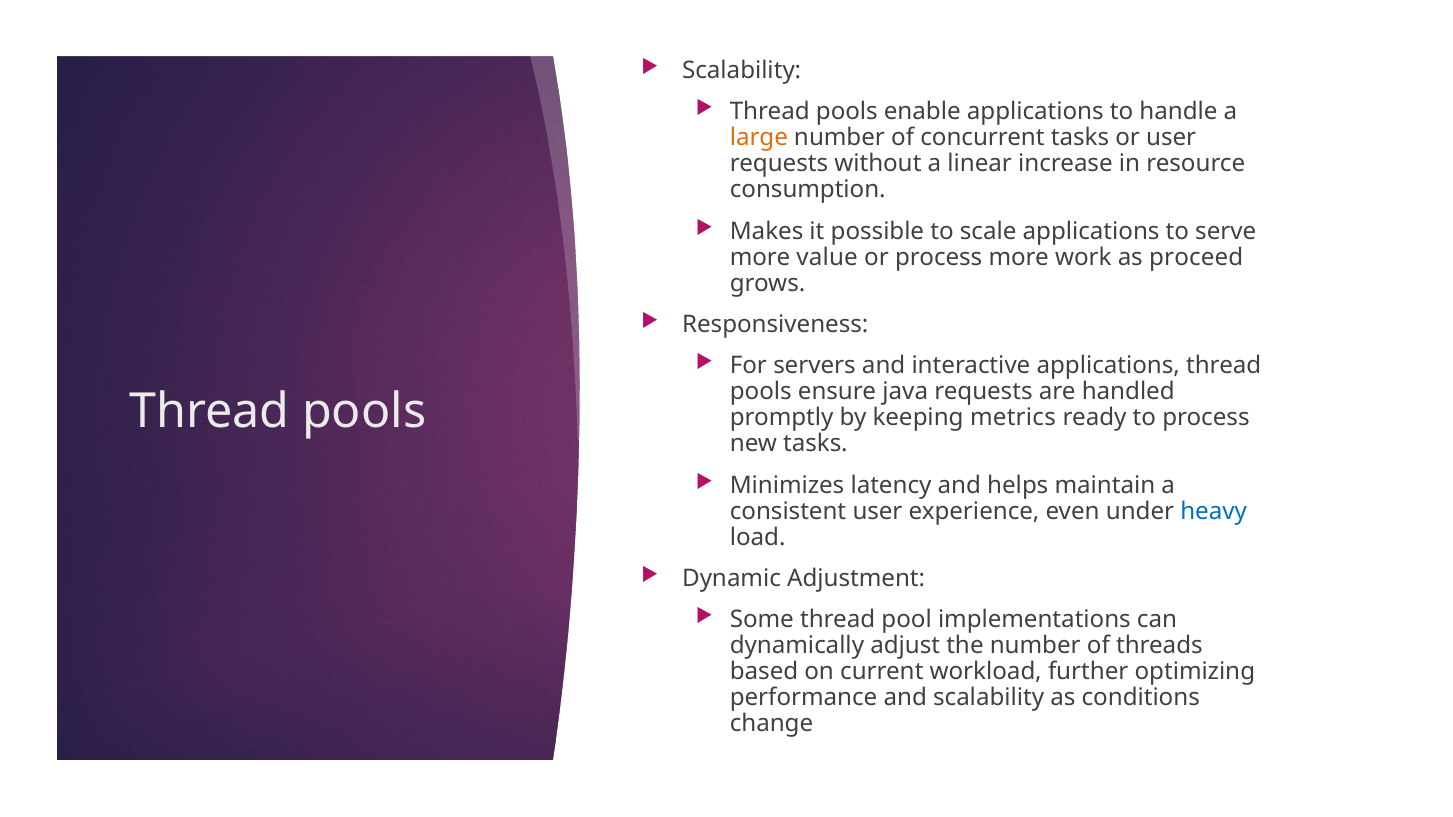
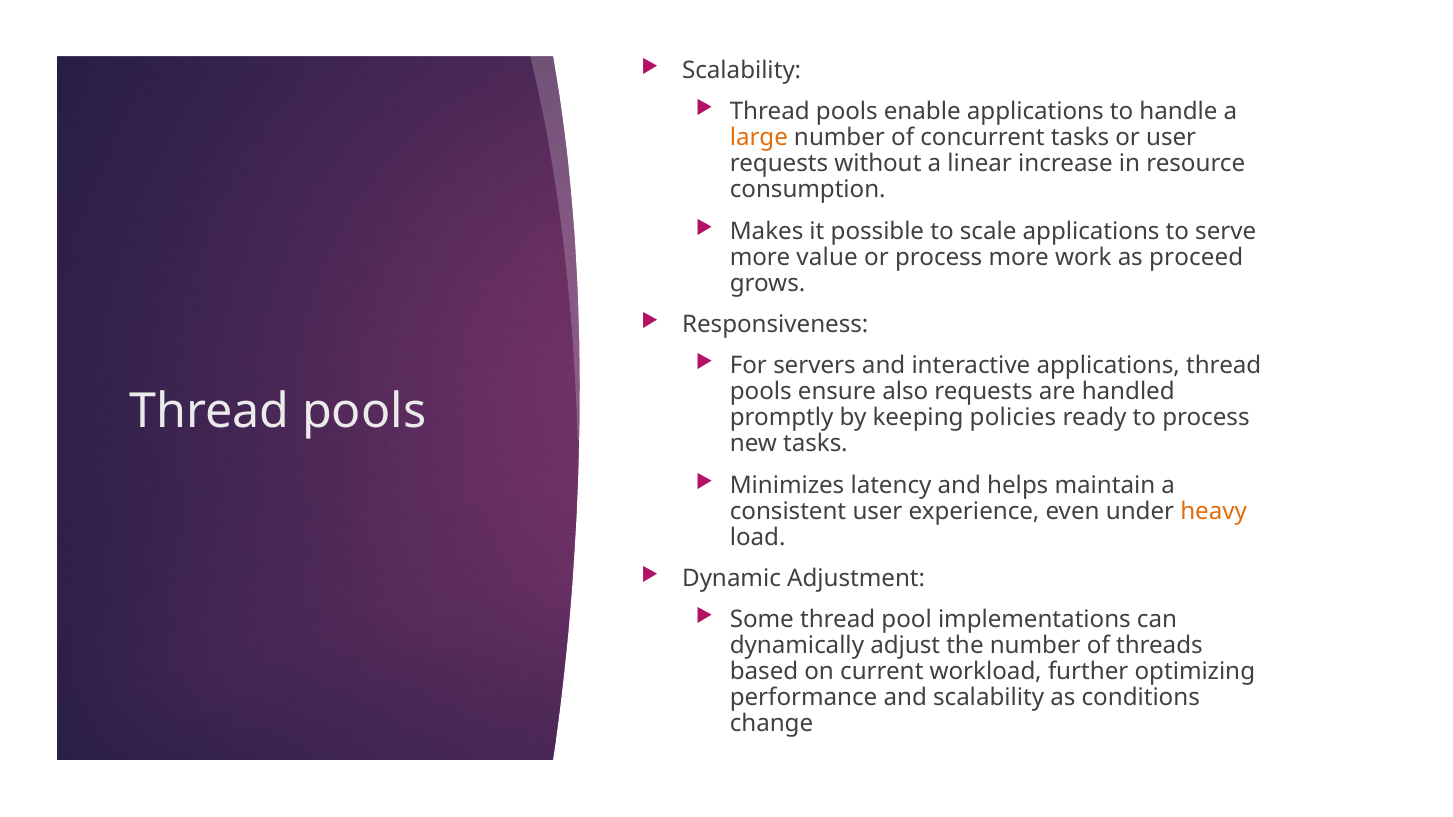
java: java -> also
metrics: metrics -> policies
heavy colour: blue -> orange
